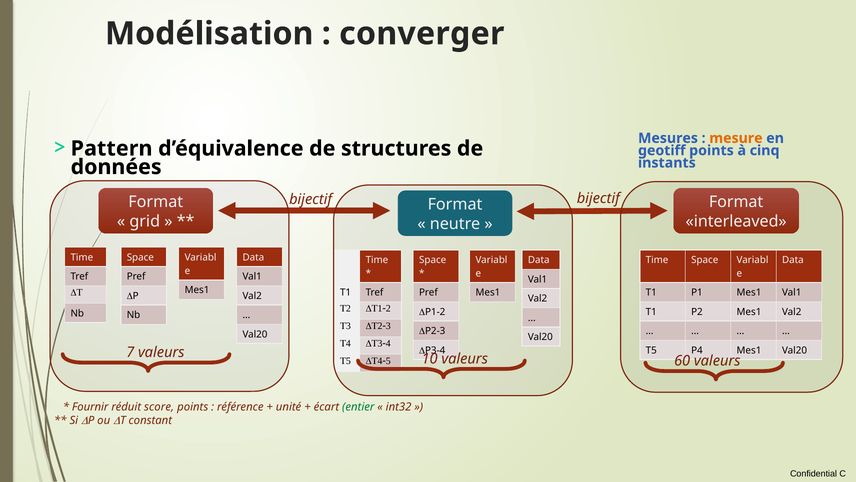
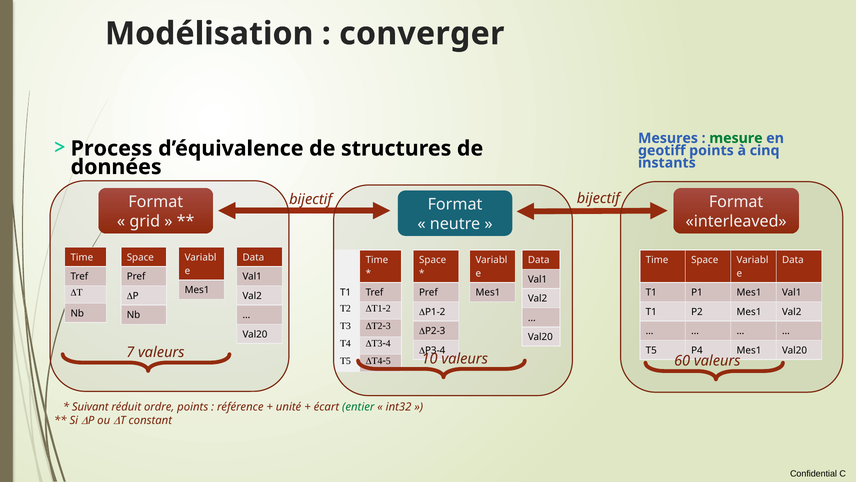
mesure colour: orange -> green
Pattern: Pattern -> Process
Fournir: Fournir -> Suivant
score: score -> ordre
